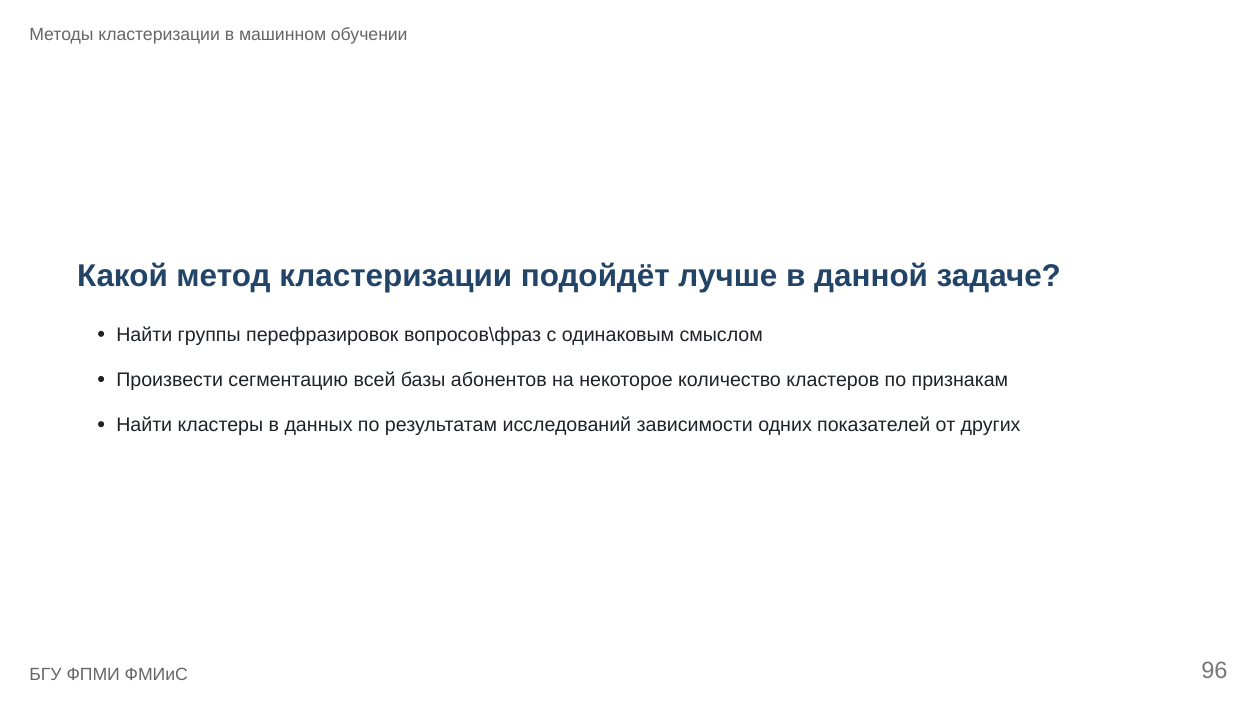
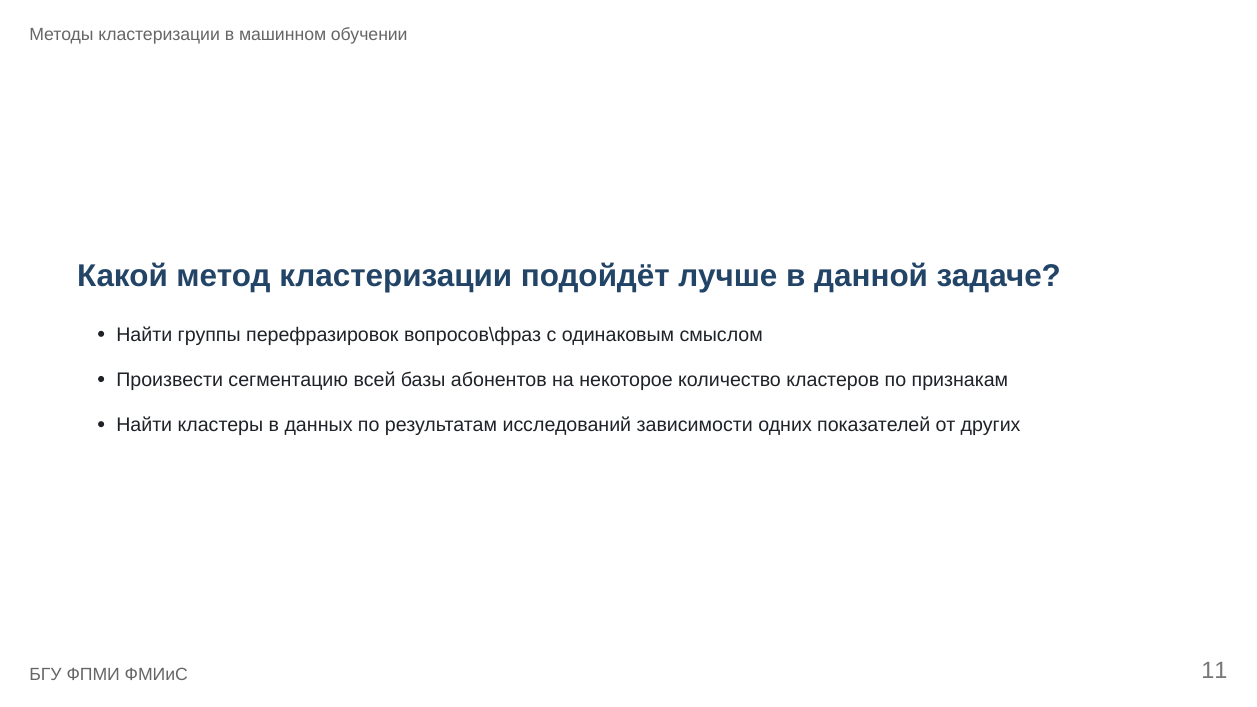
96: 96 -> 11
